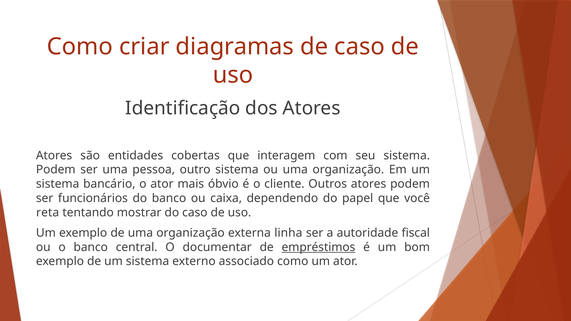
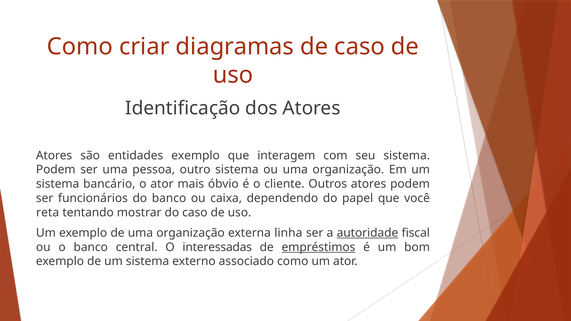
entidades cobertas: cobertas -> exemplo
autoridade underline: none -> present
documentar: documentar -> interessadas
